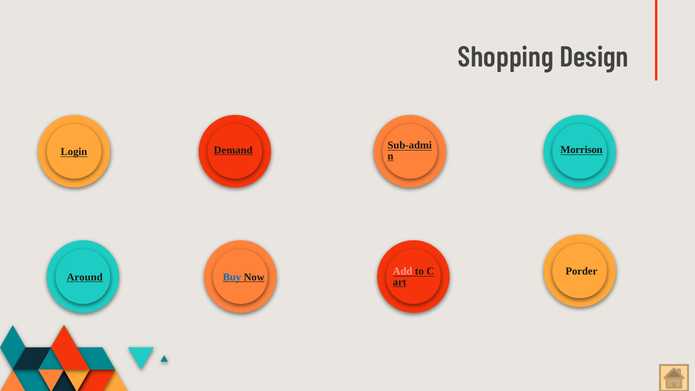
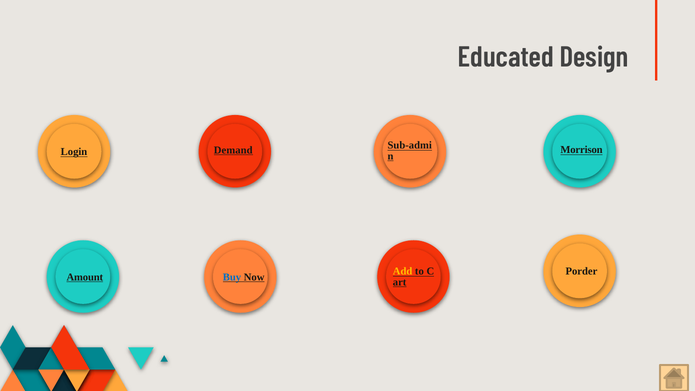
Shopping: Shopping -> Educated
Add colour: pink -> yellow
Around: Around -> Amount
